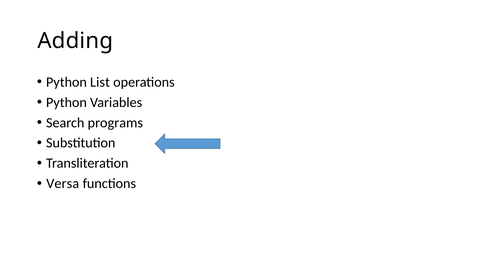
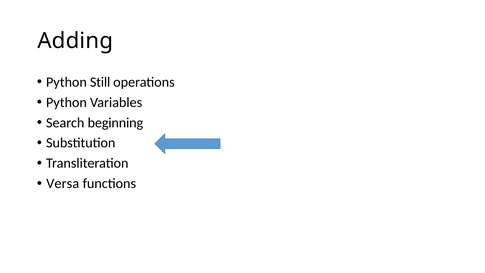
List: List -> Still
programs: programs -> beginning
